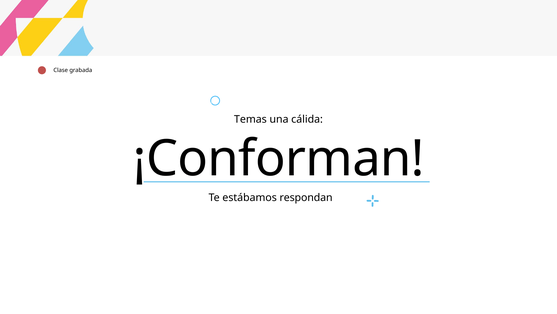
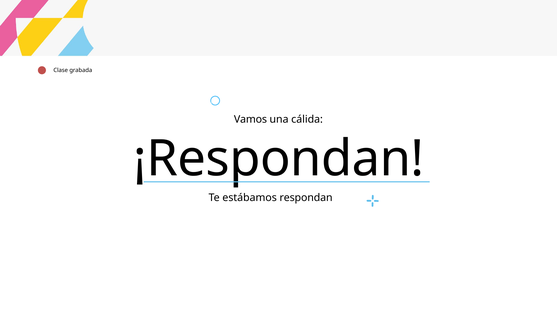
Temas: Temas -> Vamos
¡Conforman: ¡Conforman -> ¡Respondan
